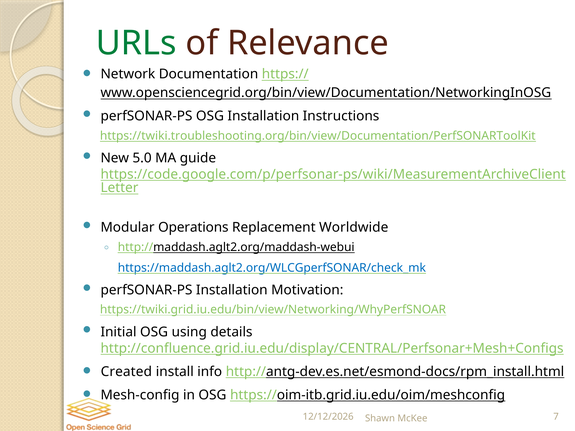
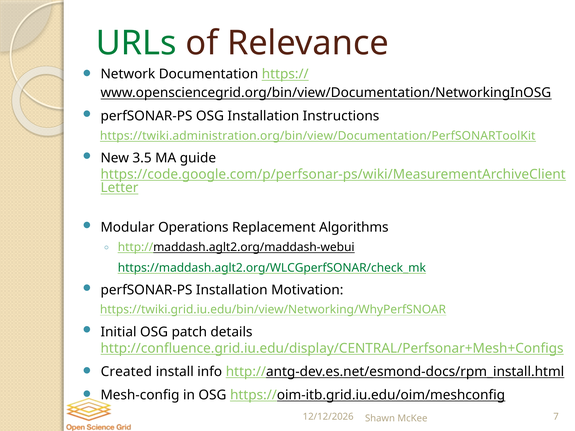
https://twiki.troubleshooting.org/bin/view/Documentation/PerfSONARToolKit: https://twiki.troubleshooting.org/bin/view/Documentation/PerfSONARToolKit -> https://twiki.administration.org/bin/view/Documentation/PerfSONARToolKit
5.0: 5.0 -> 3.5
Worldwide: Worldwide -> Algorithms
https://maddash.aglt2.org/WLCGperfSONAR/check_mk colour: blue -> green
using: using -> patch
